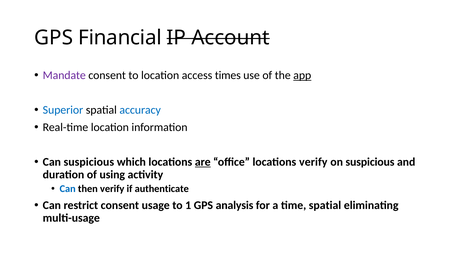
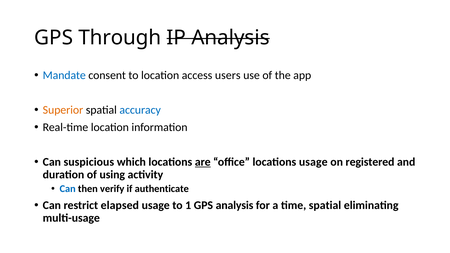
Financial: Financial -> Through
IP Account: Account -> Analysis
Mandate colour: purple -> blue
times: times -> users
app underline: present -> none
Superior colour: blue -> orange
locations verify: verify -> usage
on suspicious: suspicious -> registered
restrict consent: consent -> elapsed
